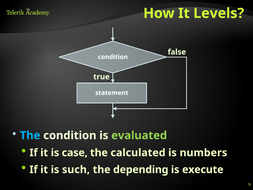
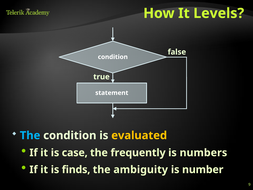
evaluated colour: light green -> yellow
calculated: calculated -> frequently
such: such -> finds
depending: depending -> ambiguity
execute: execute -> number
